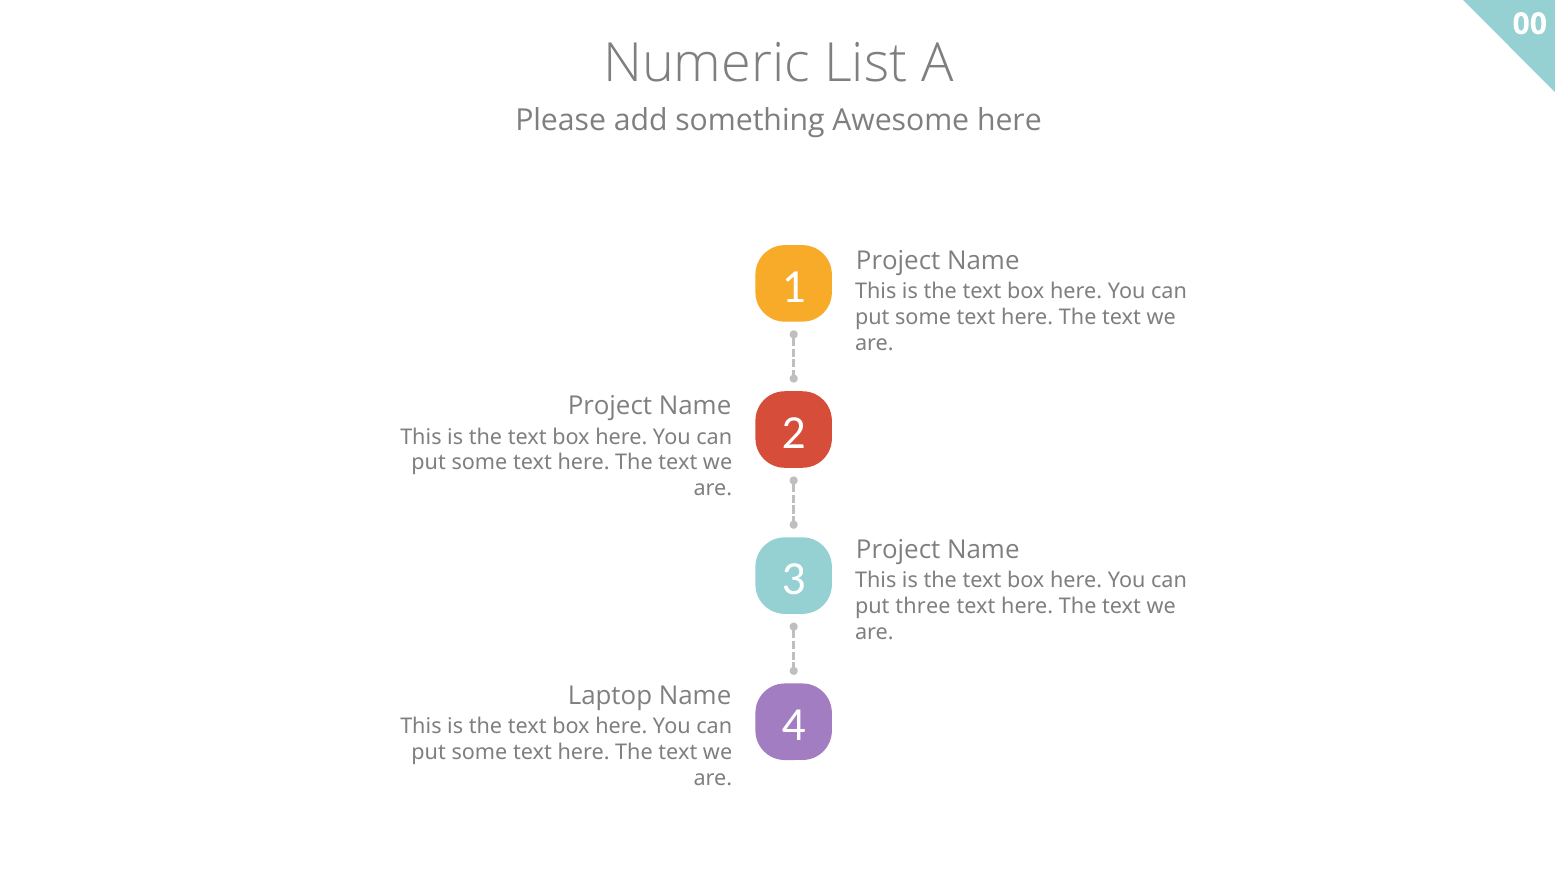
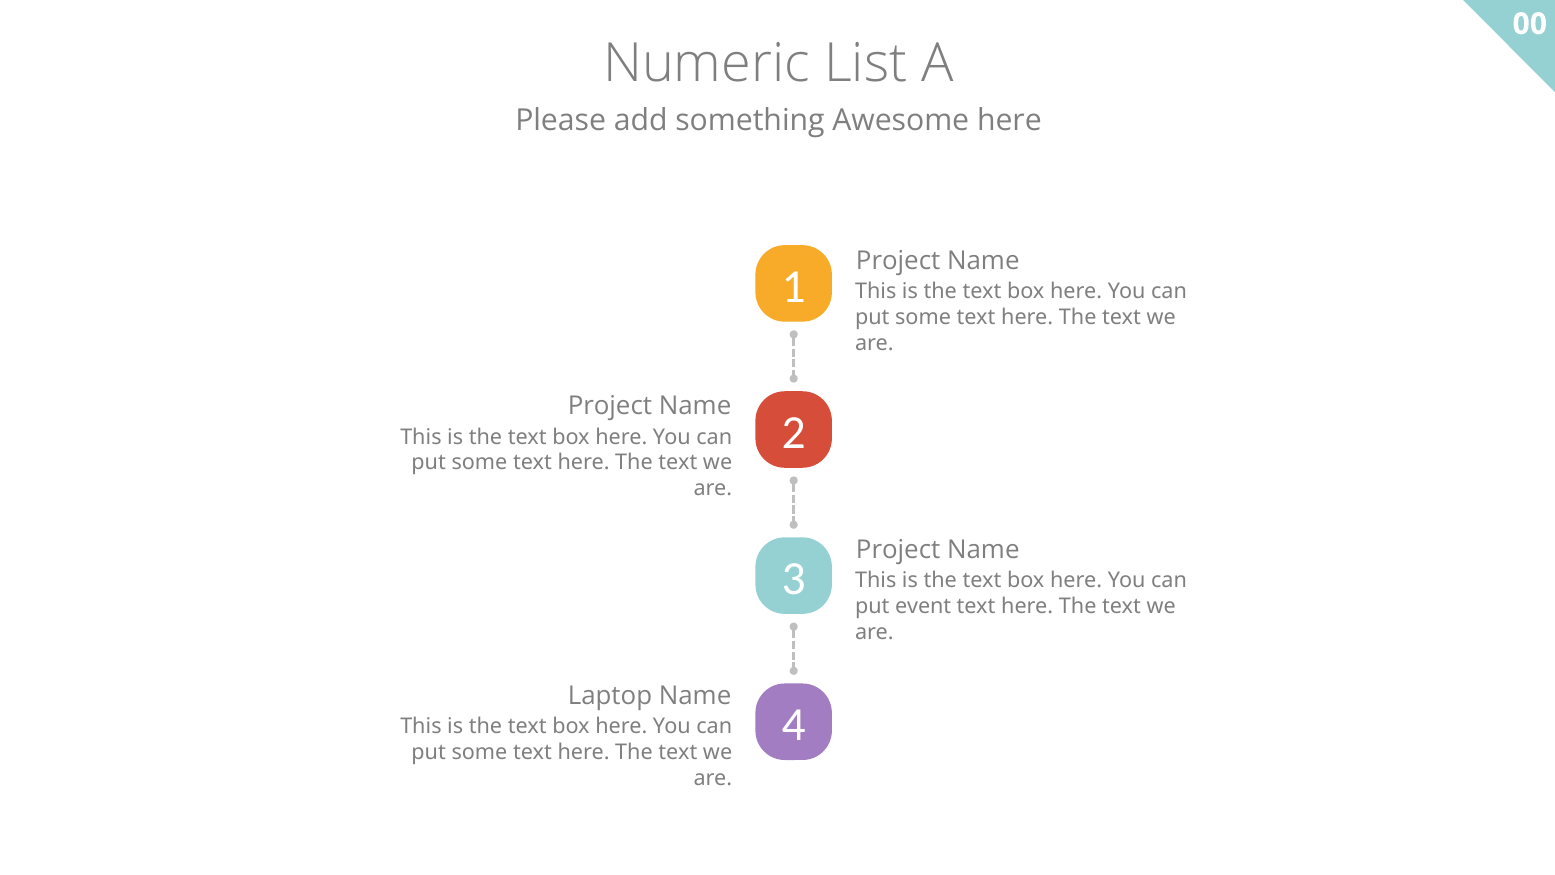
three: three -> event
